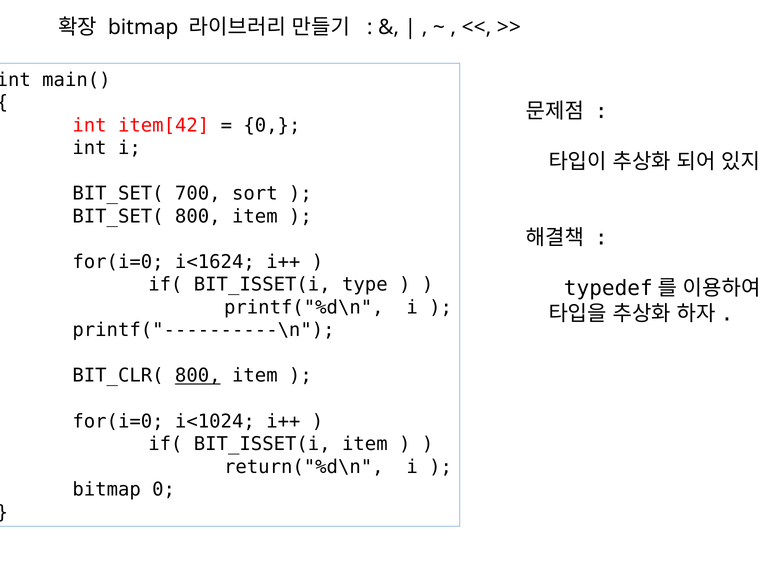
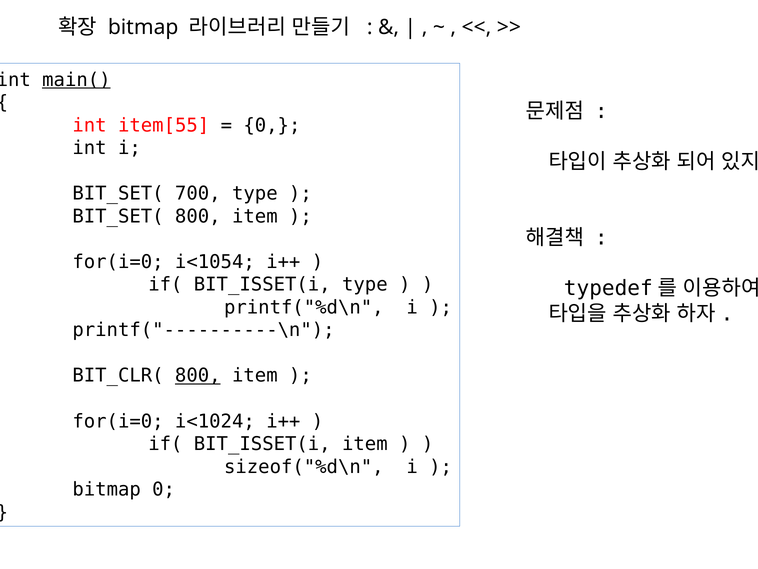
main( underline: none -> present
item[42: item[42 -> item[55
700 sort: sort -> type
i<1624: i<1624 -> i<1054
return("%d\n: return("%d\n -> sizeof("%d\n
